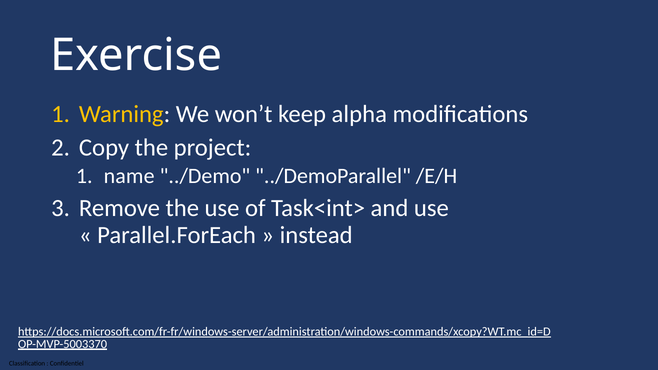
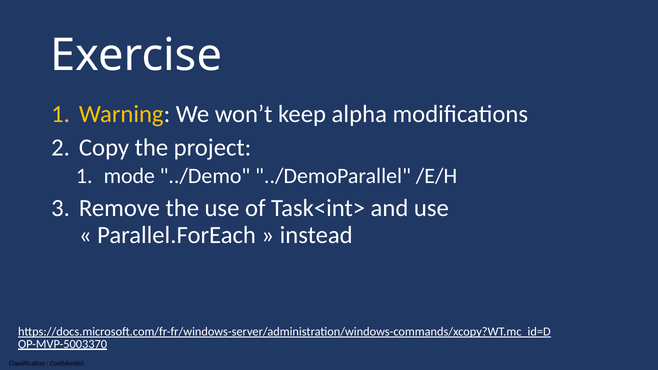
name: name -> mode
